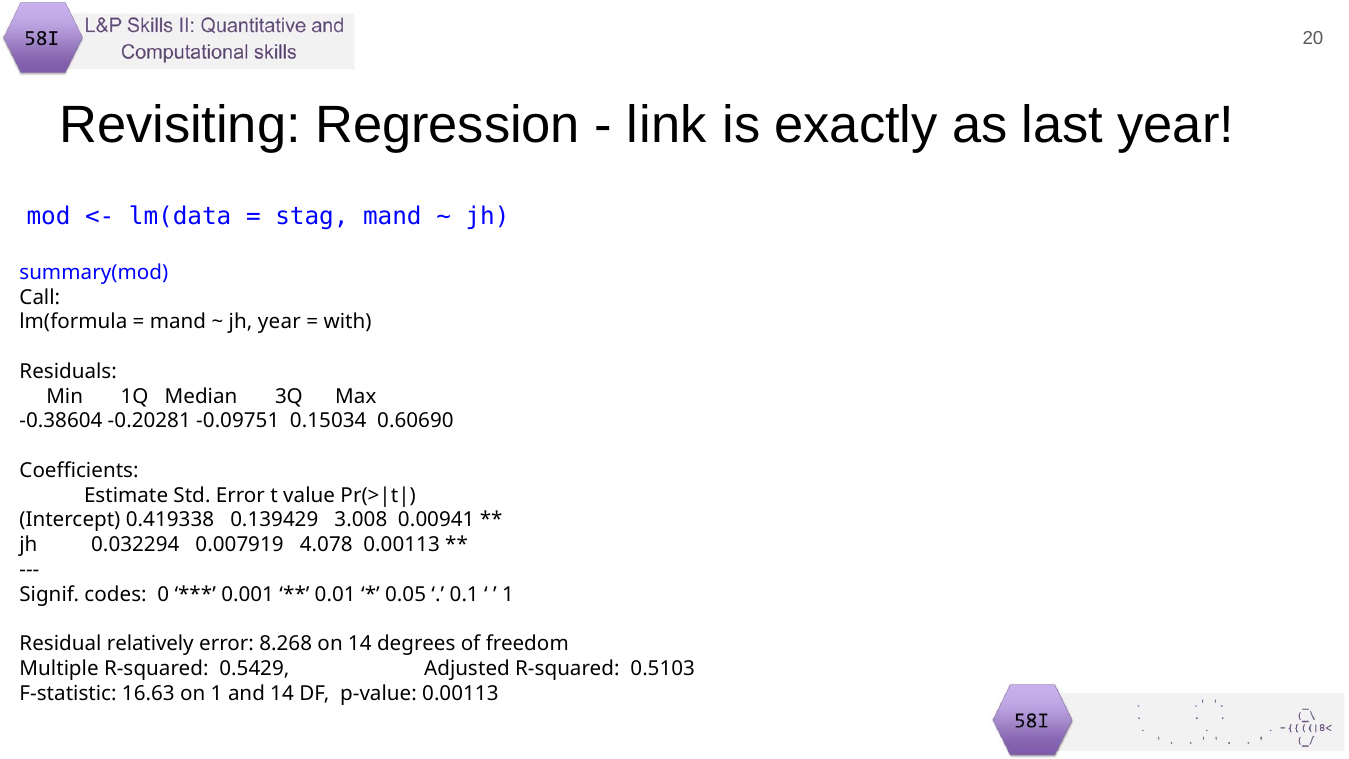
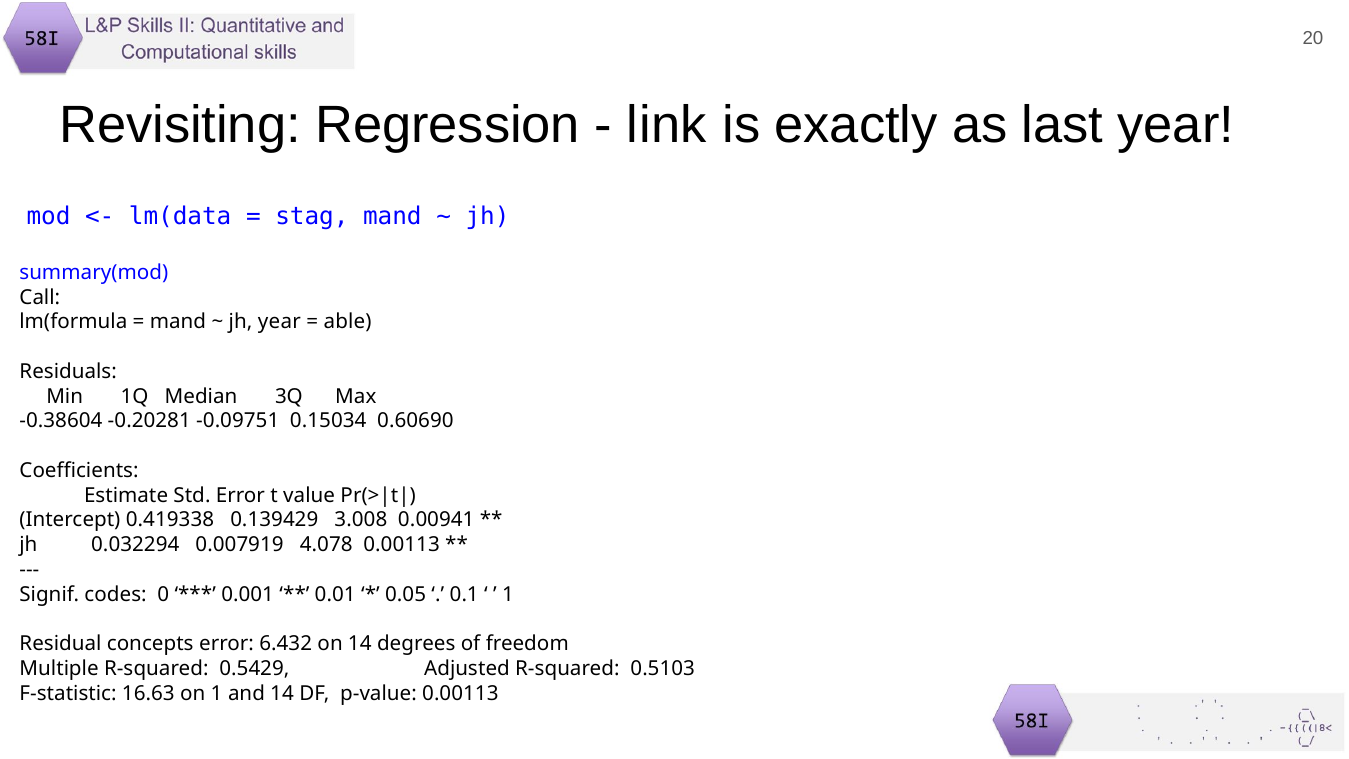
with: with -> able
relatively: relatively -> concepts
8.268: 8.268 -> 6.432
